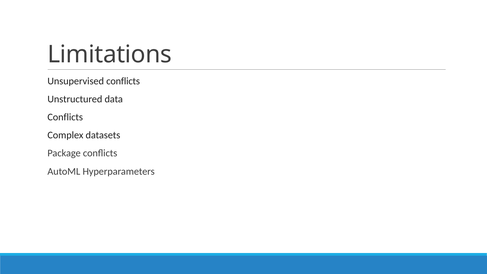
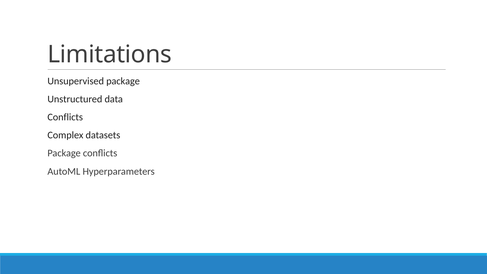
Unsupervised conflicts: conflicts -> package
